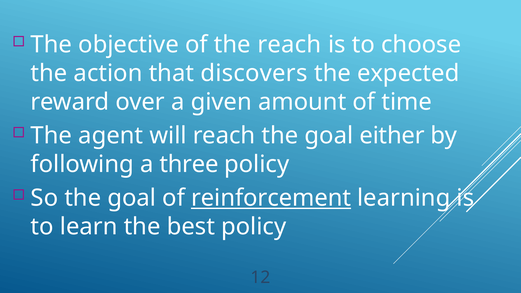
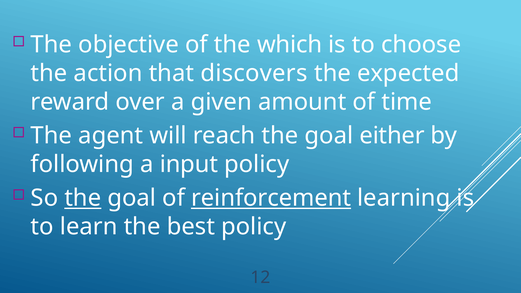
the reach: reach -> which
three: three -> input
the at (83, 198) underline: none -> present
